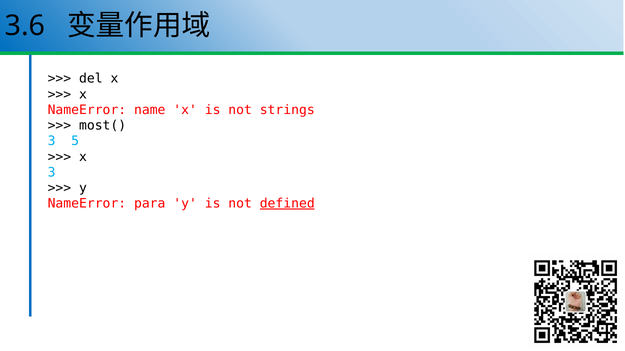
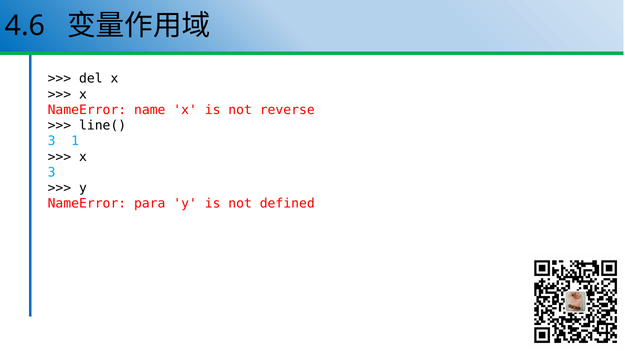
3.6: 3.6 -> 4.6
strings: strings -> reverse
most(: most( -> line(
5: 5 -> 1
defined underline: present -> none
